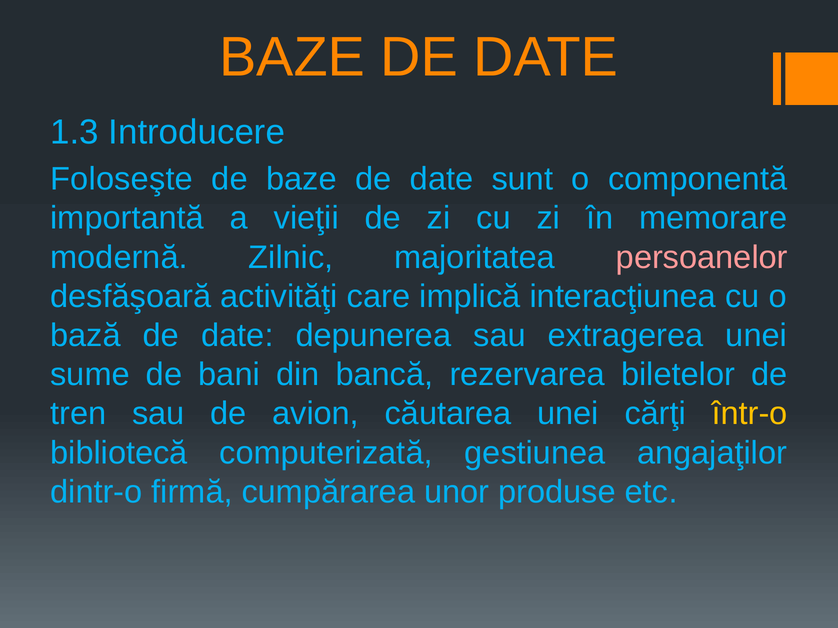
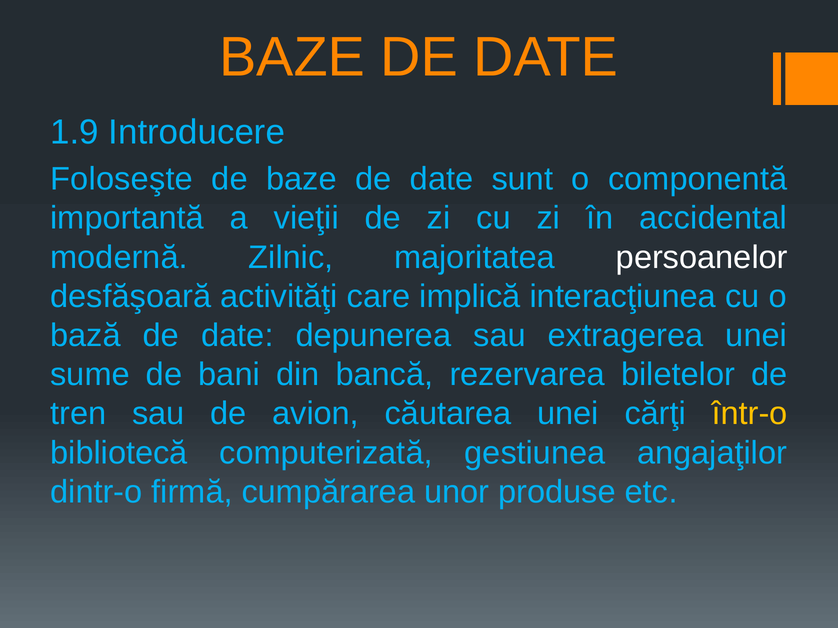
1.3: 1.3 -> 1.9
memorare: memorare -> accidental
persoanelor colour: pink -> white
